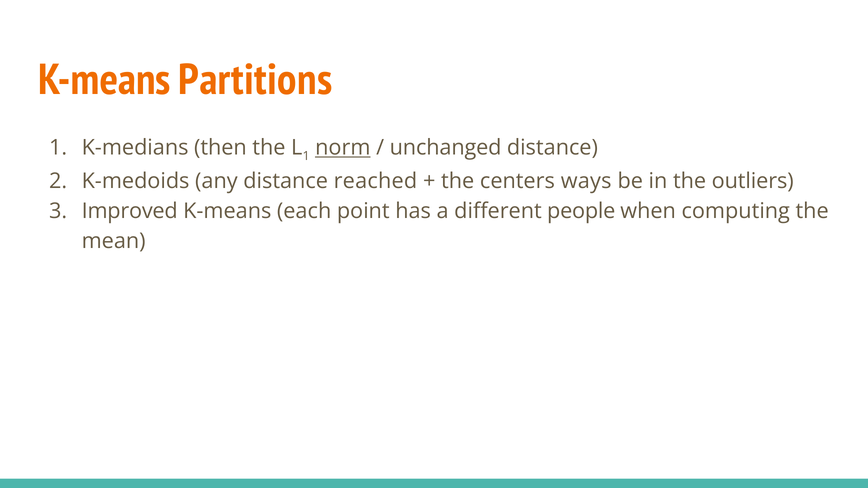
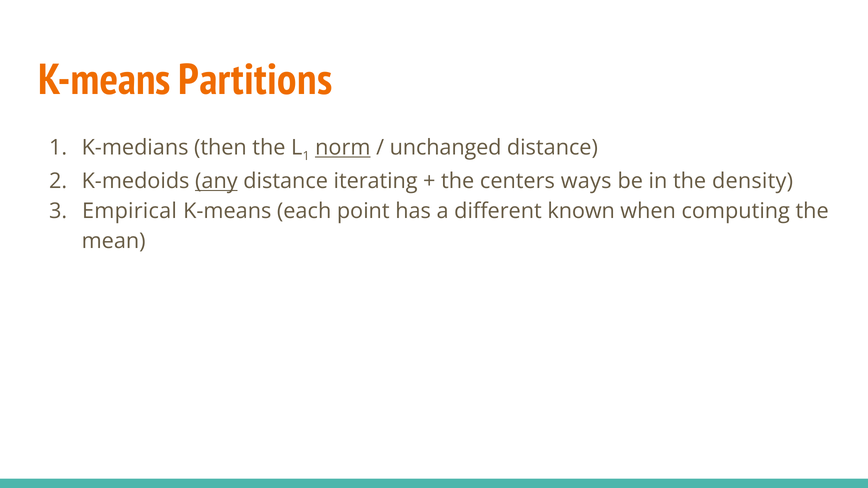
any underline: none -> present
reached: reached -> iterating
outliers: outliers -> density
Improved: Improved -> Empirical
people: people -> known
